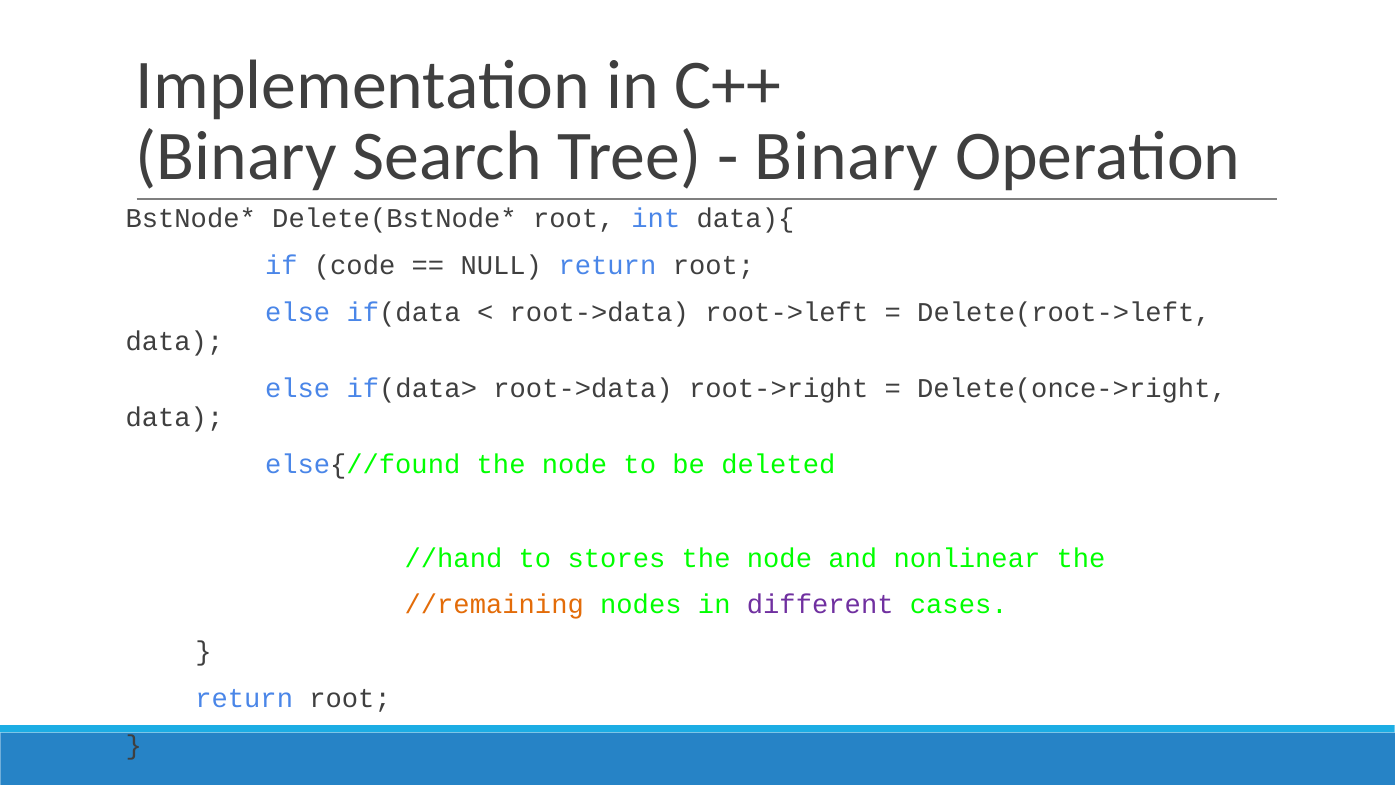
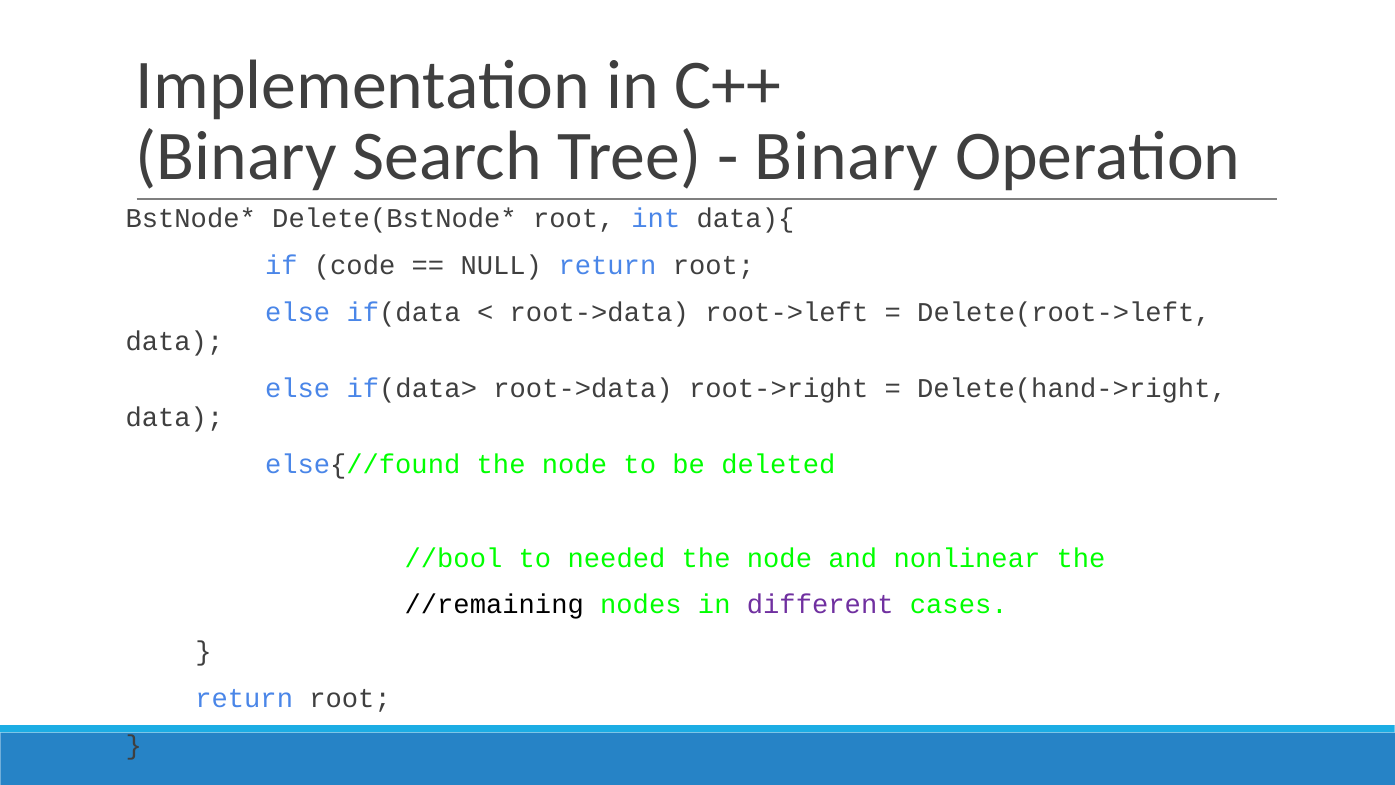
Delete(once->right: Delete(once->right -> Delete(hand->right
//hand: //hand -> //bool
stores: stores -> needed
//remaining colour: orange -> black
